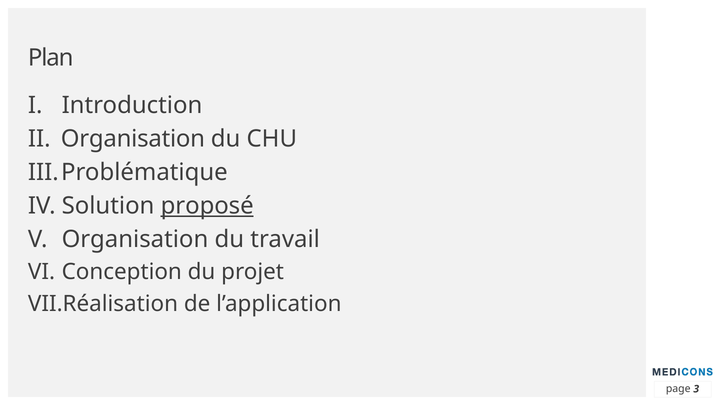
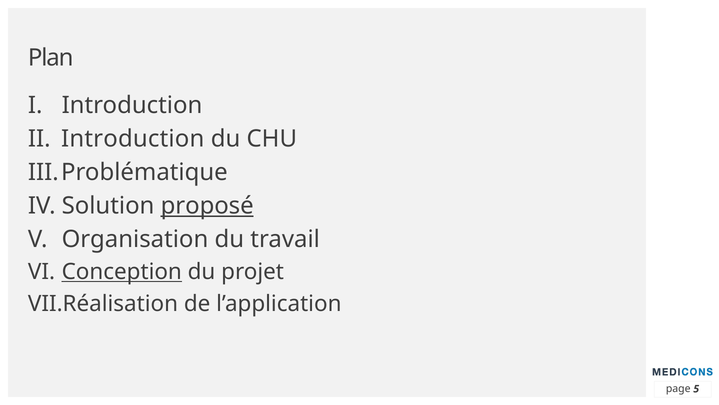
Organisation at (133, 139): Organisation -> Introduction
Conception underline: none -> present
3: 3 -> 5
